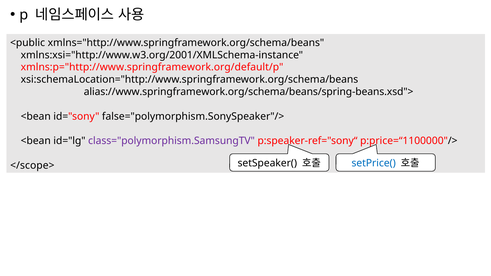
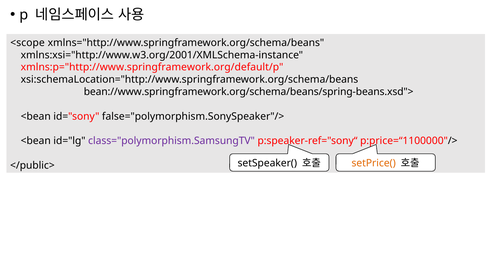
<public: <public -> <scope
alias://www.springframework.org/schema/beans/spring-beans.xsd">: alias://www.springframework.org/schema/beans/spring-beans.xsd"> -> bean://www.springframework.org/schema/beans/spring-beans.xsd">
</scope>: </scope> -> </public>
setPrice( colour: blue -> orange
